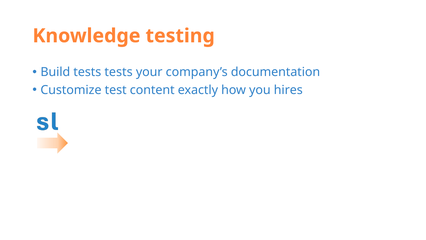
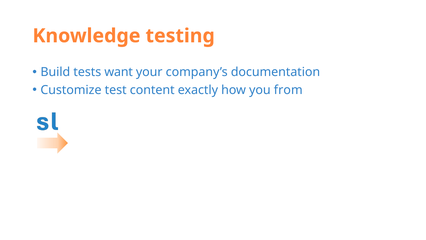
tests tests: tests -> want
hires: hires -> from
